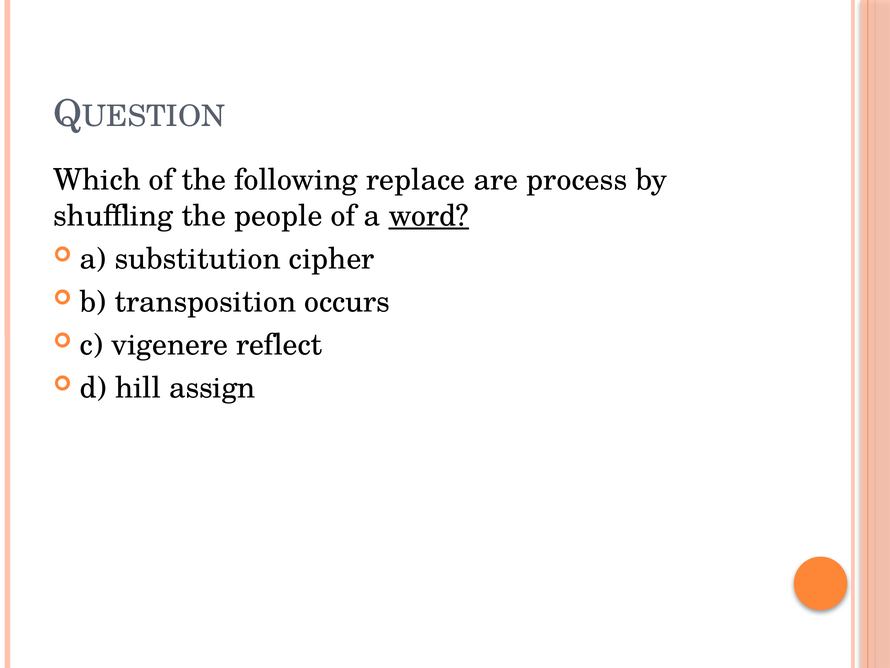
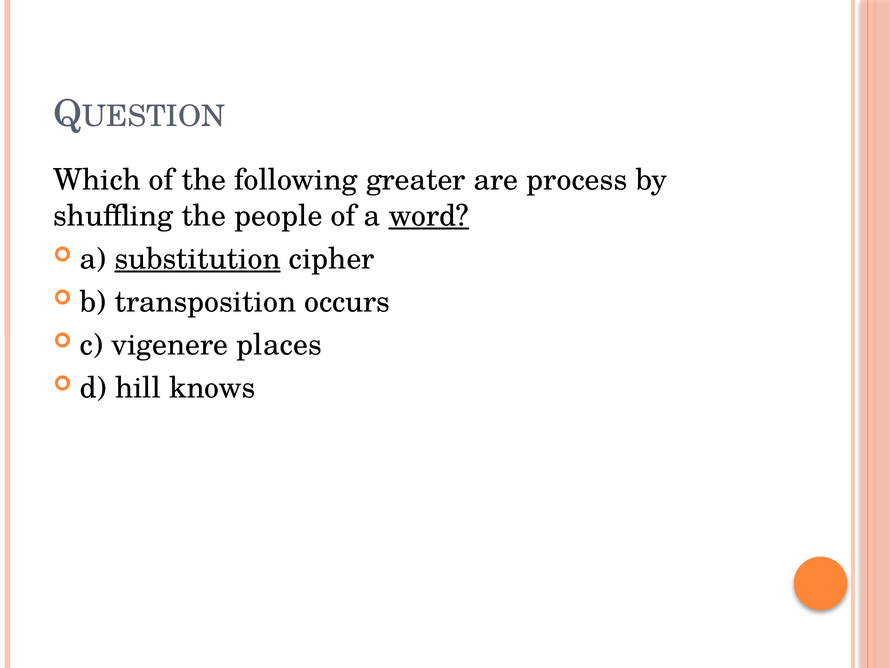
replace: replace -> greater
substitution underline: none -> present
reflect: reflect -> places
assign: assign -> knows
